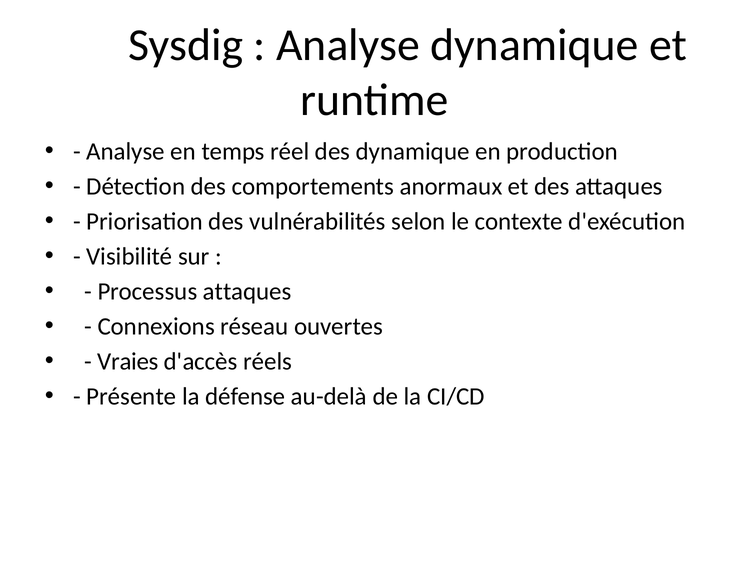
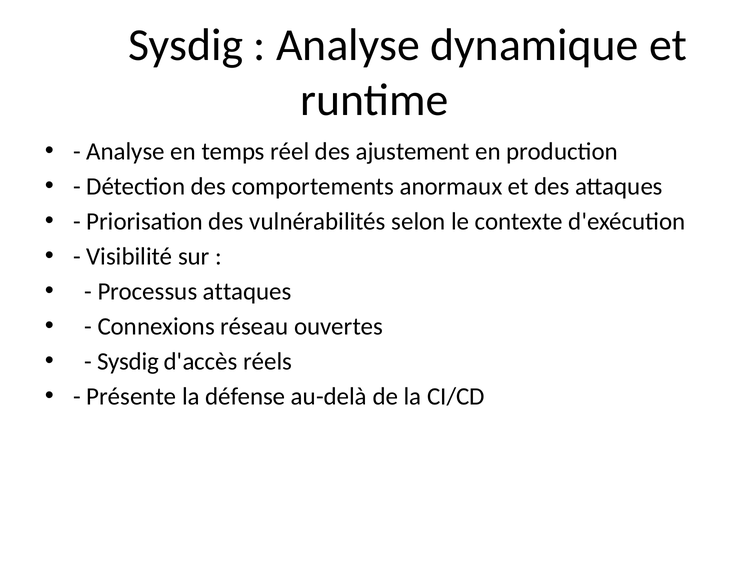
des dynamique: dynamique -> ajustement
Vraies: Vraies -> Sysdig
